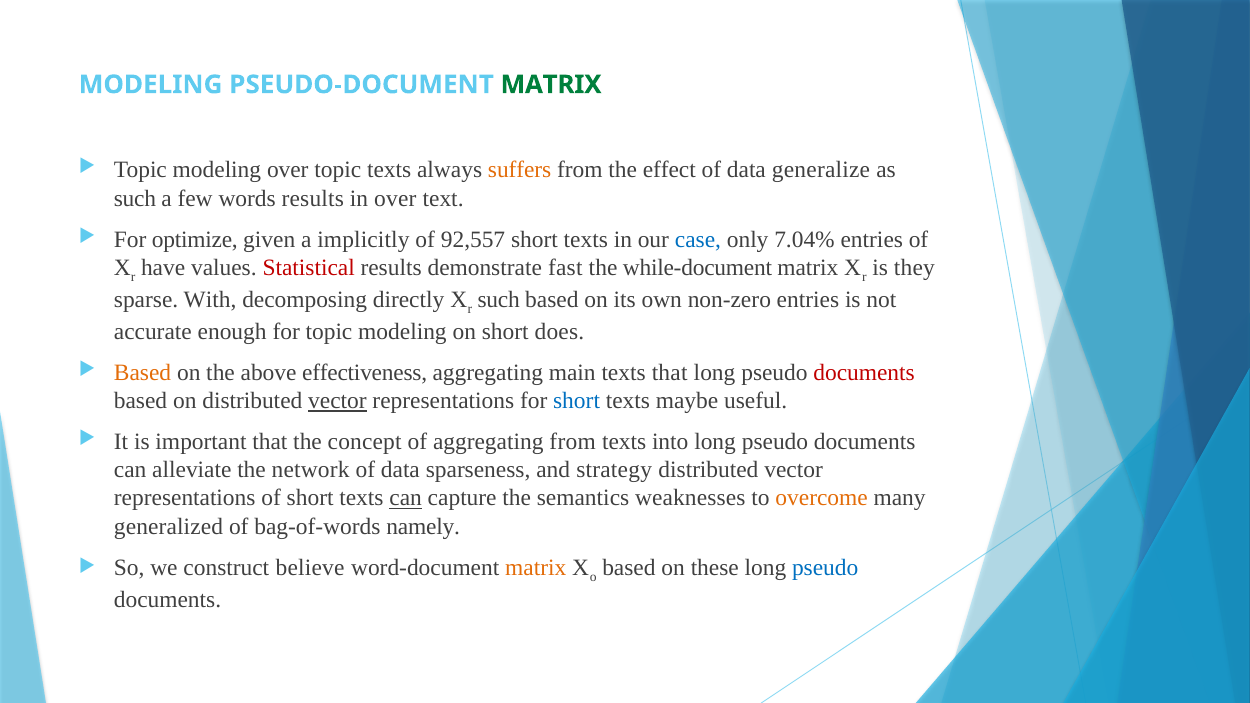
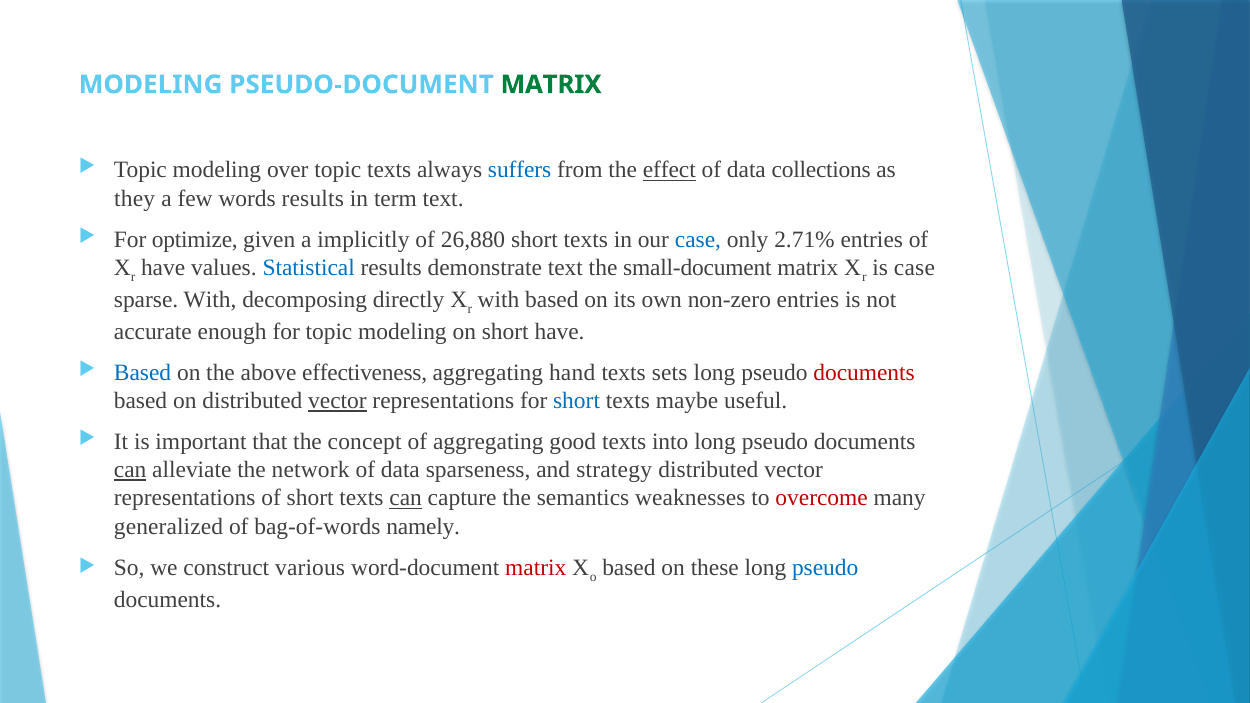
suffers colour: orange -> blue
effect underline: none -> present
generalize: generalize -> collections
such at (135, 198): such -> they
in over: over -> term
92,557: 92,557 -> 26,880
7.04%: 7.04% -> 2.71%
Statistical colour: red -> blue
demonstrate fast: fast -> text
while-document: while-document -> small-document
is they: they -> case
such at (499, 300): such -> with
short does: does -> have
Based at (143, 373) colour: orange -> blue
main: main -> hand
texts that: that -> sets
aggregating from: from -> good
can at (130, 470) underline: none -> present
overcome colour: orange -> red
believe: believe -> various
matrix at (536, 568) colour: orange -> red
